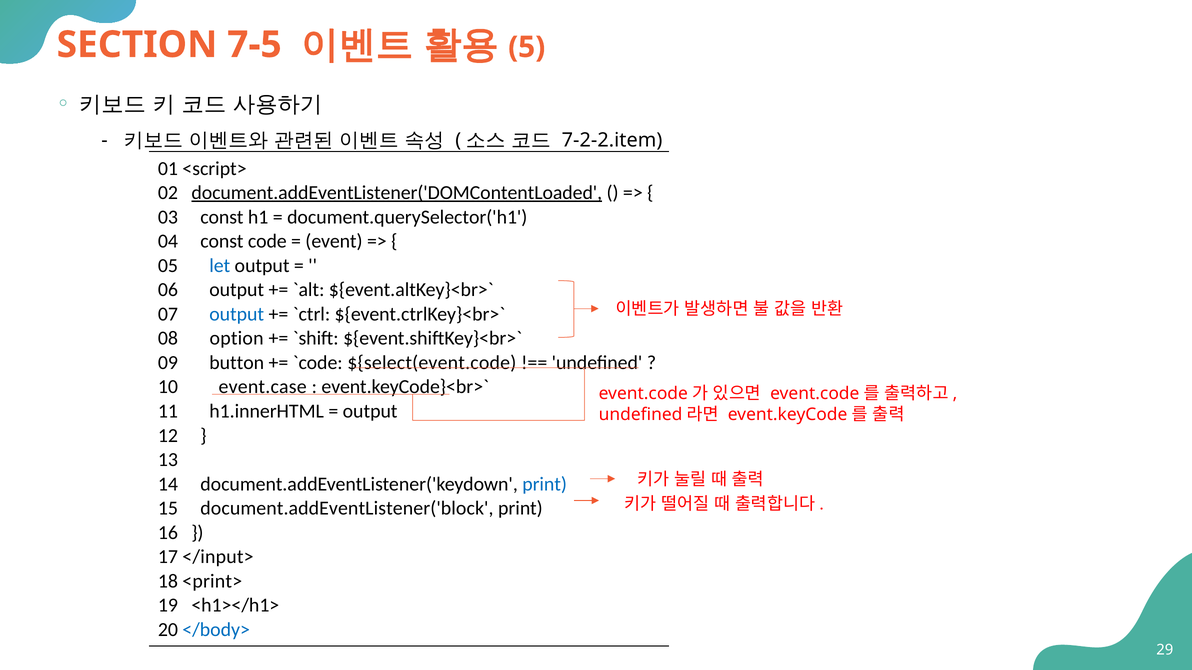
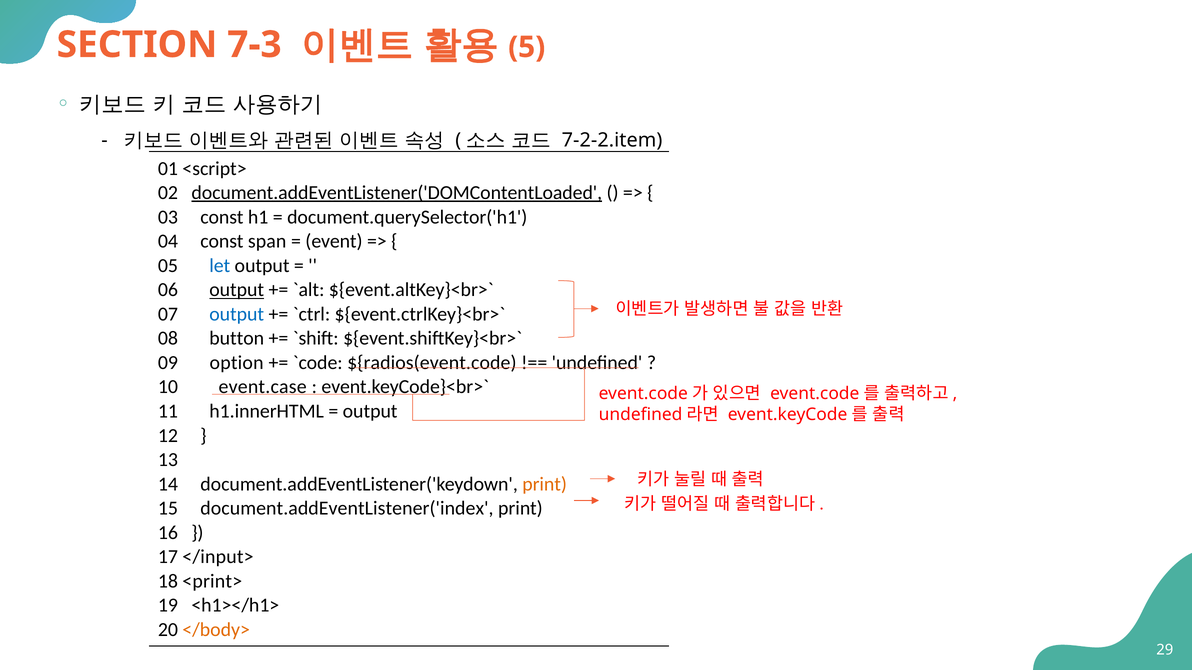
7-5: 7-5 -> 7-3
code: code -> span
output at (237, 290) underline: none -> present
option: option -> button
button: button -> option
${select(event.code: ${select(event.code -> ${radios(event.code
print at (545, 484) colour: blue -> orange
document.addEventListener('block: document.addEventListener('block -> document.addEventListener('index
</body> colour: blue -> orange
